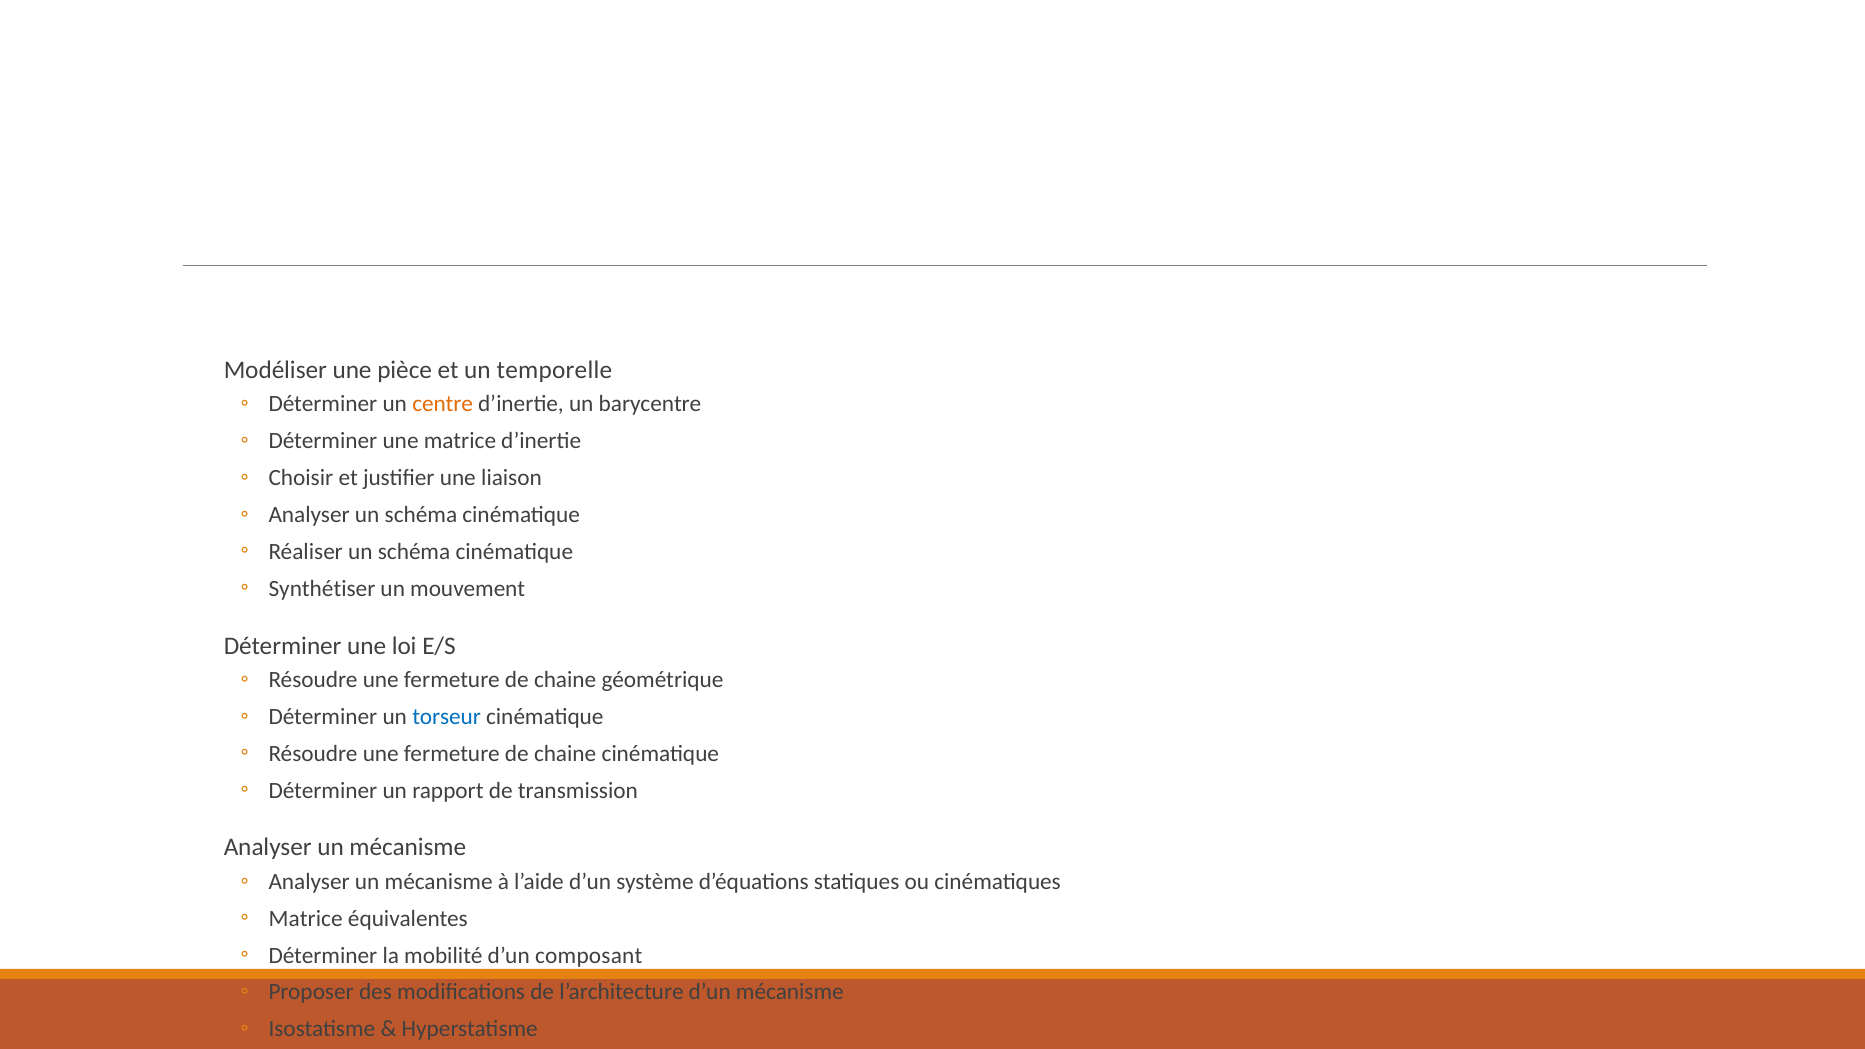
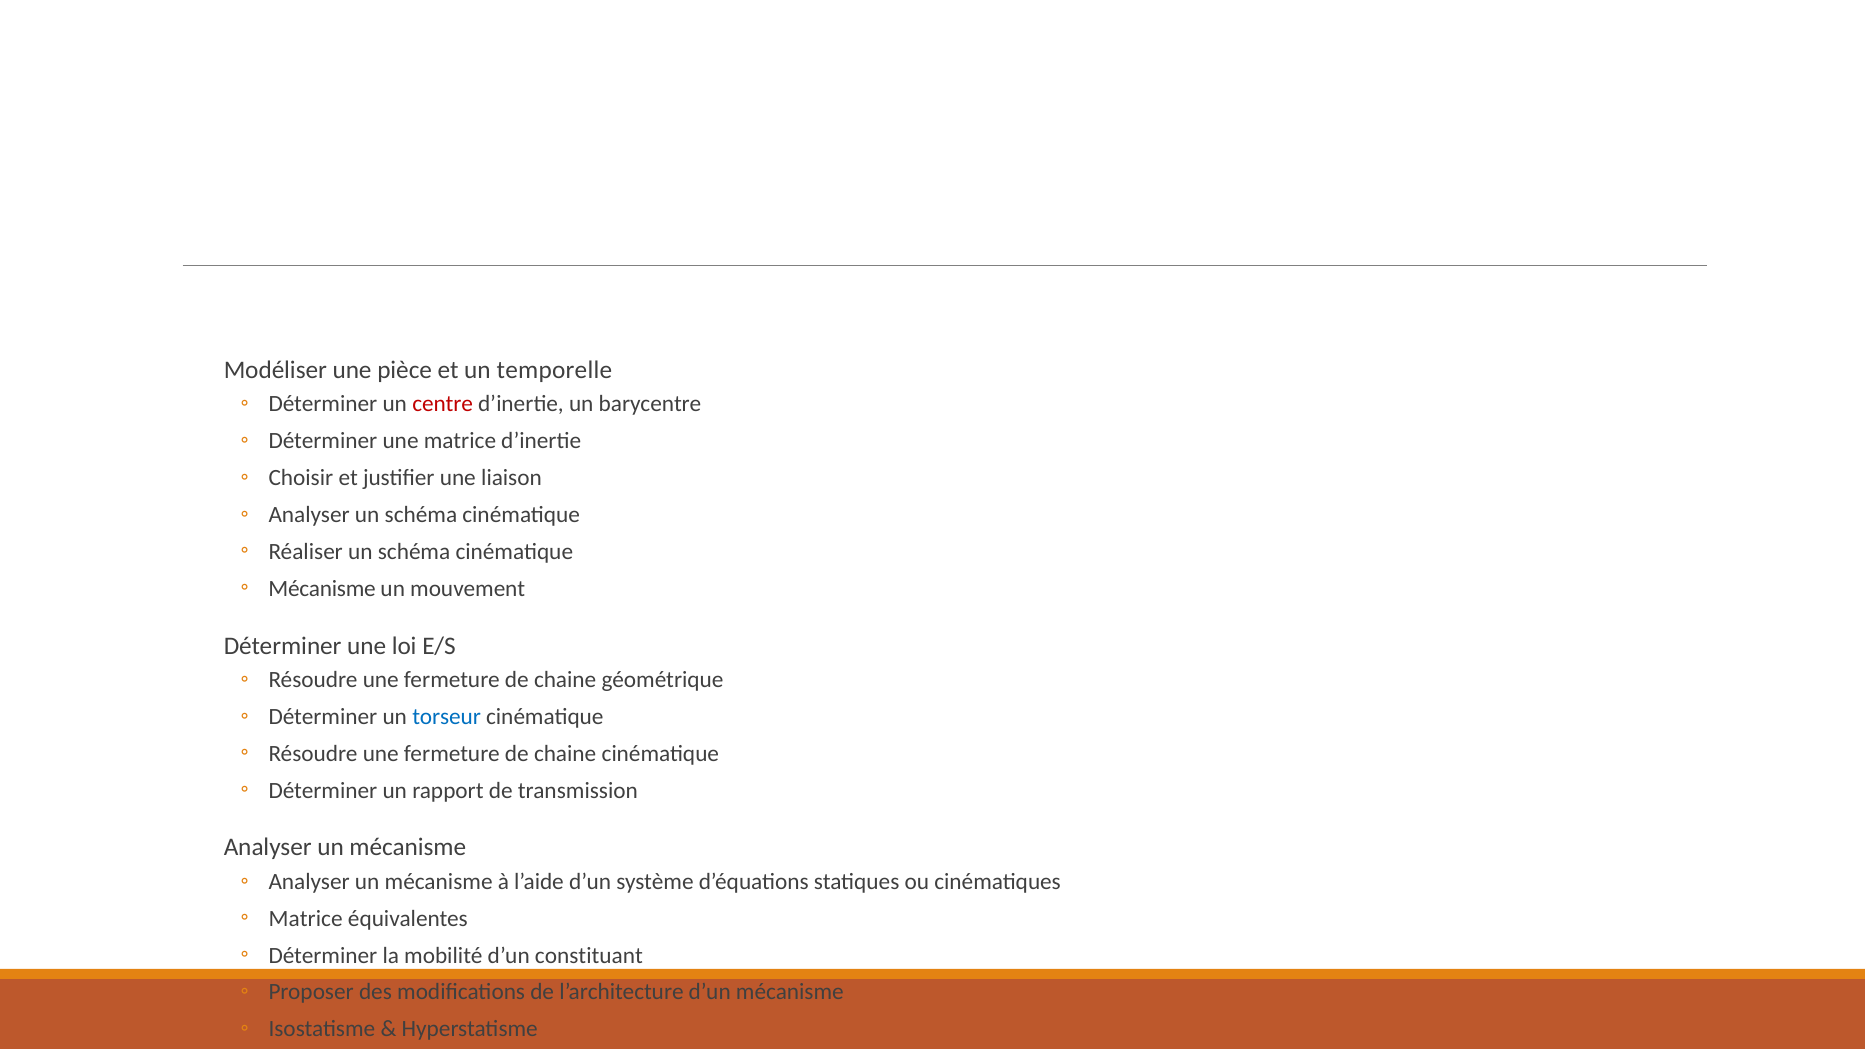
centre colour: orange -> red
Synthétiser at (322, 588): Synthétiser -> Mécanisme
composant: composant -> constituant
